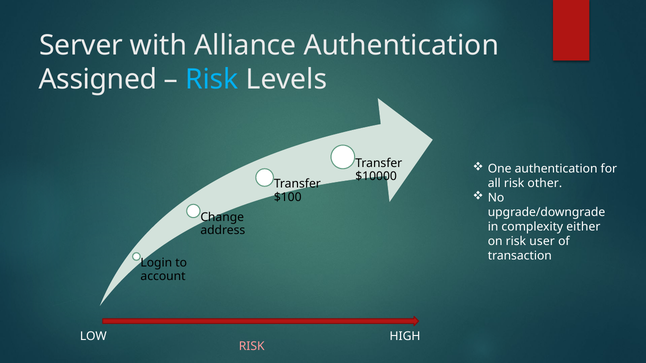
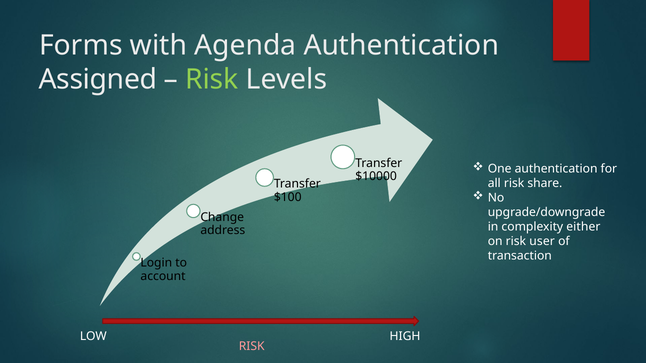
Server: Server -> Forms
Alliance: Alliance -> Agenda
Risk at (212, 79) colour: light blue -> light green
other: other -> share
